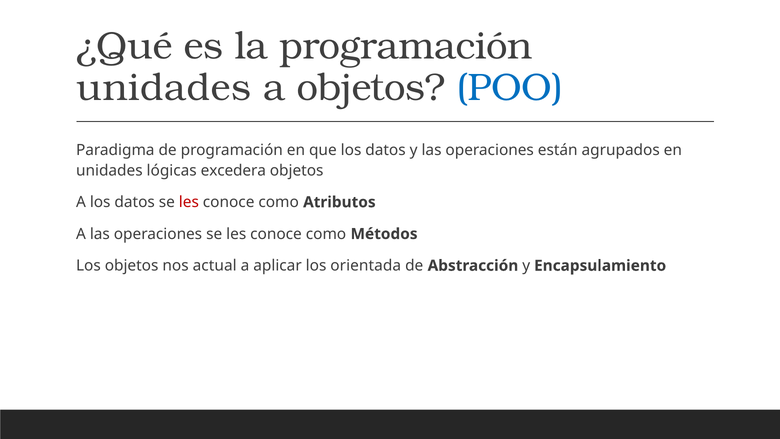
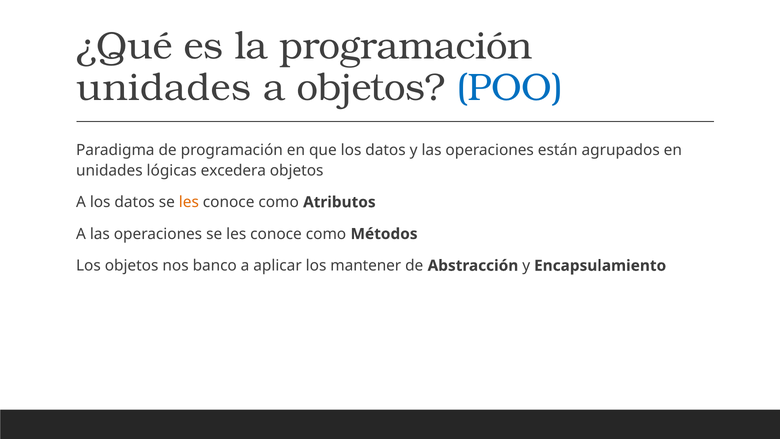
les at (189, 202) colour: red -> orange
actual: actual -> banco
orientada: orientada -> mantener
